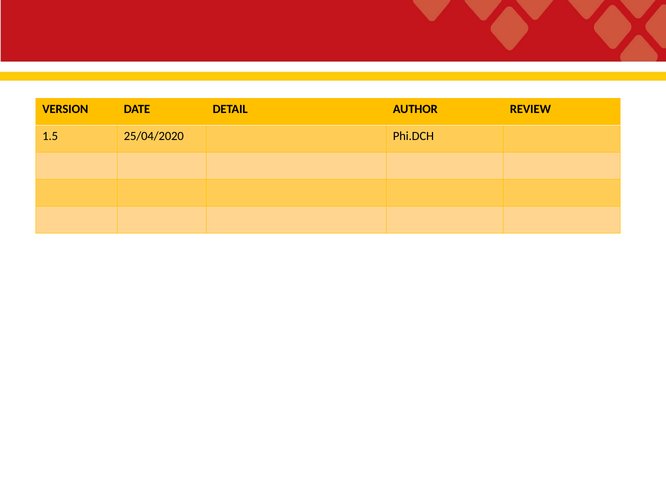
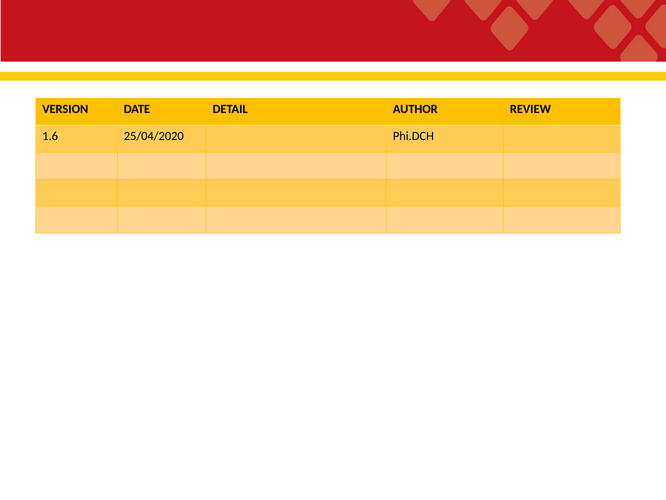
1.5: 1.5 -> 1.6
